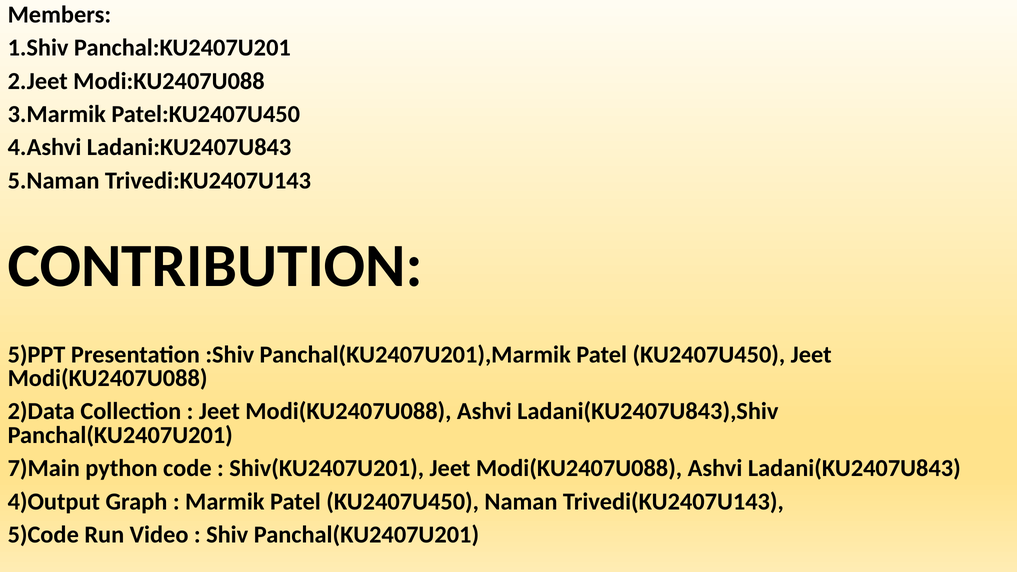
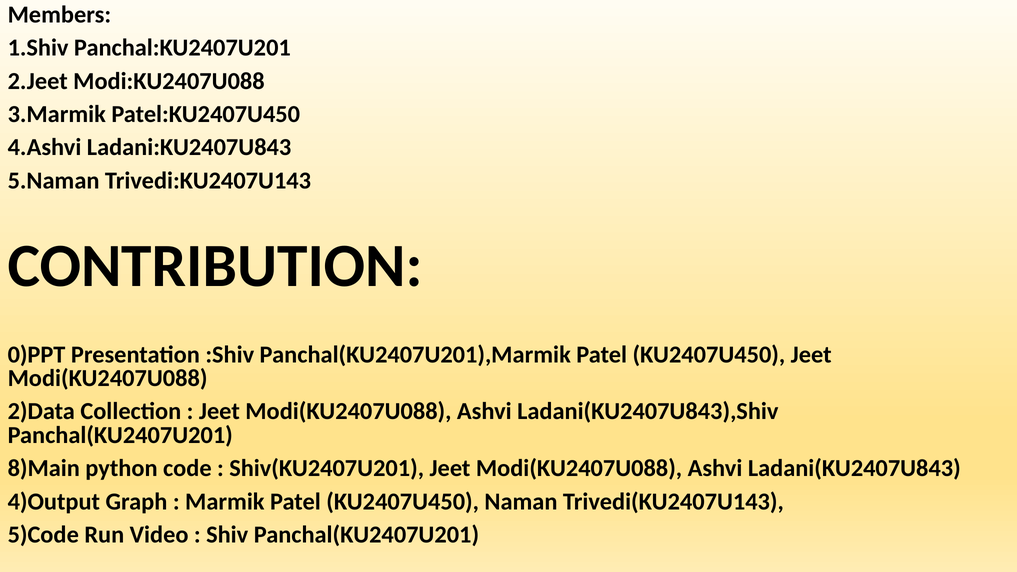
5)PPT: 5)PPT -> 0)PPT
7)Main: 7)Main -> 8)Main
